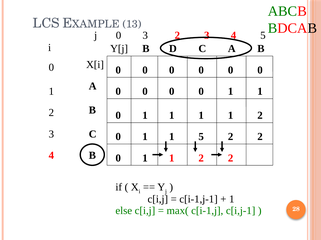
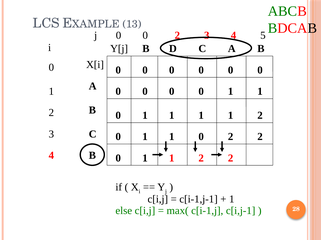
j 0 3: 3 -> 0
1 1 5: 5 -> 0
